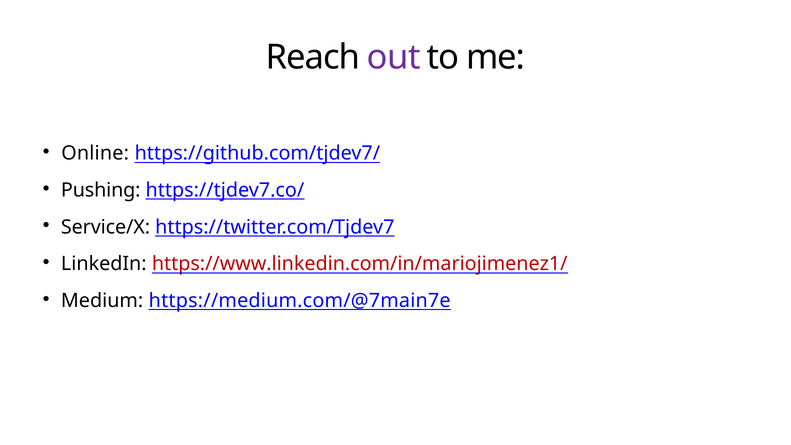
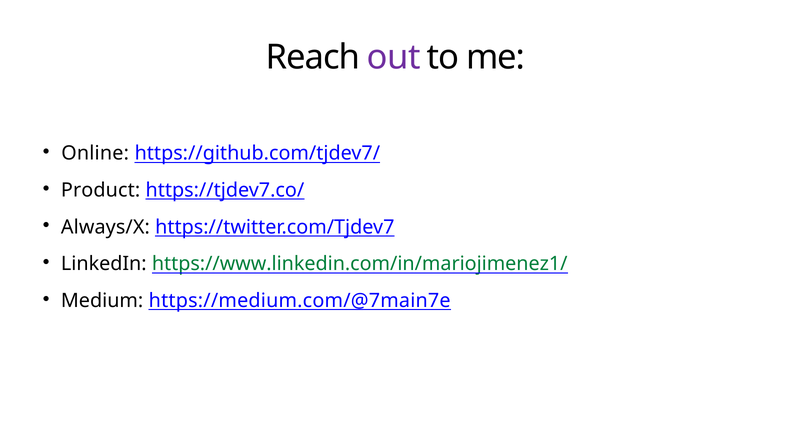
Pushing: Pushing -> Product
Service/X: Service/X -> Always/X
https://www.linkedin.com/in/mariojimenez1/ colour: red -> green
